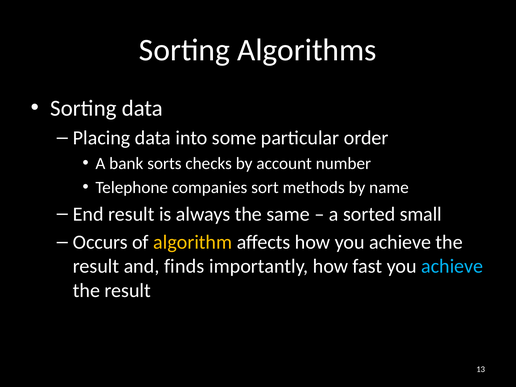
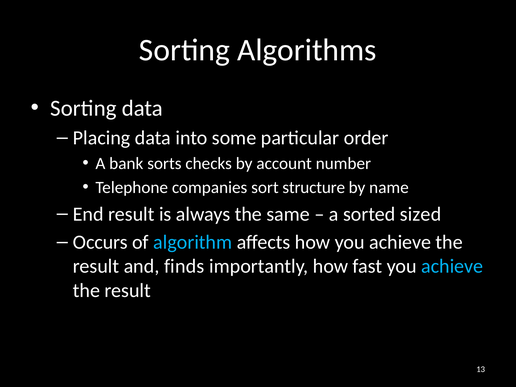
methods: methods -> structure
small: small -> sized
algorithm colour: yellow -> light blue
